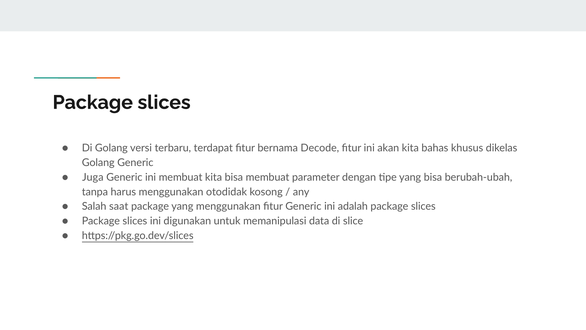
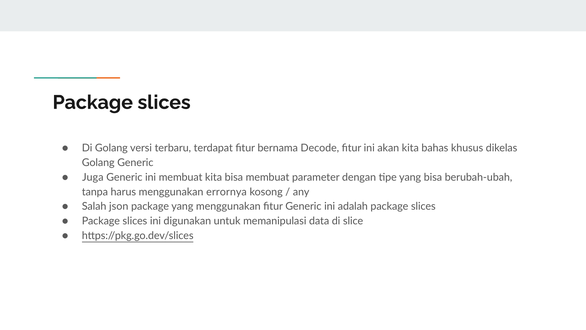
otodidak: otodidak -> errornya
saat: saat -> json
